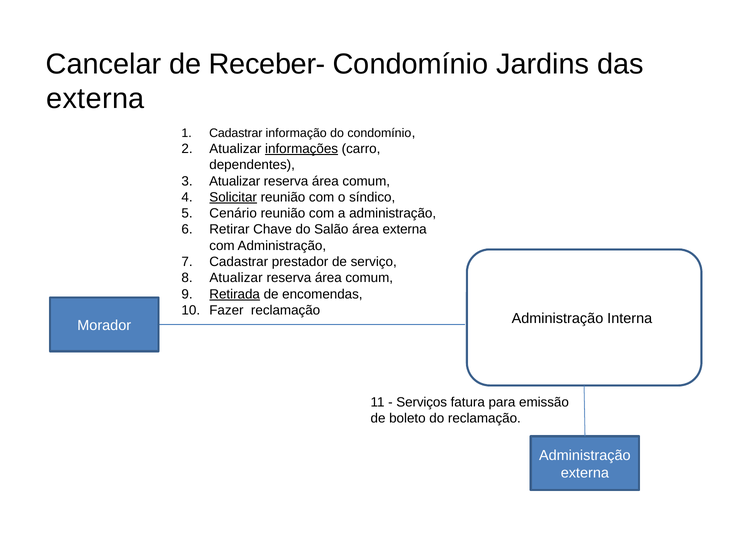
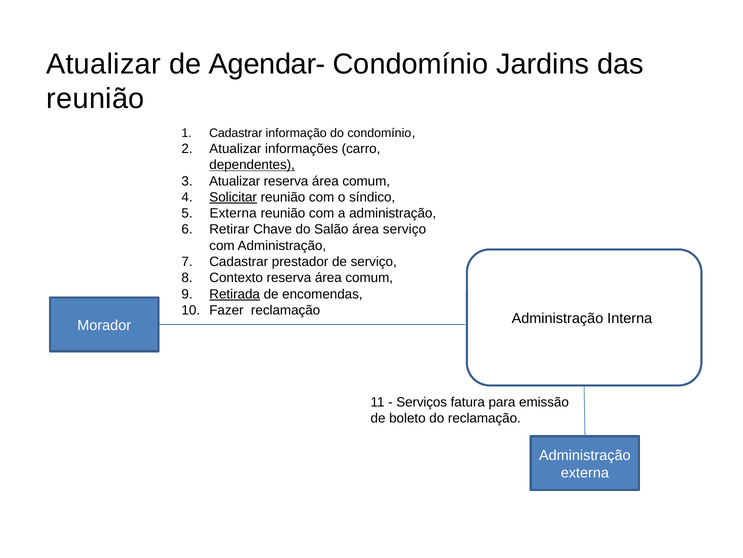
Cancelar at (104, 64): Cancelar -> Atualizar
Receber-: Receber- -> Agendar-
externa at (95, 99): externa -> reunião
informações underline: present -> none
dependentes underline: none -> present
Cenário at (233, 213): Cenário -> Externa
área externa: externa -> serviço
Atualizar at (236, 278): Atualizar -> Contexto
